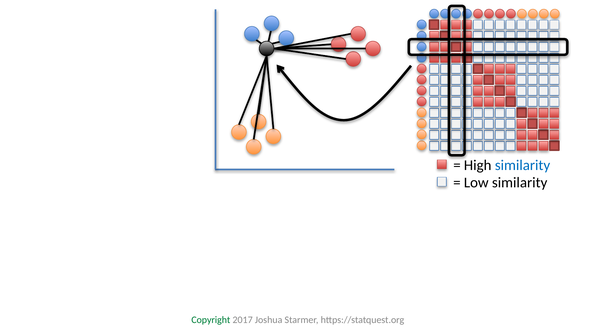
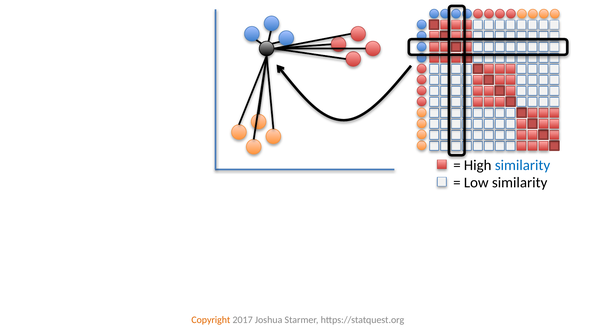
Copyright colour: green -> orange
